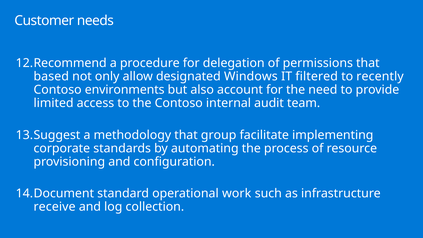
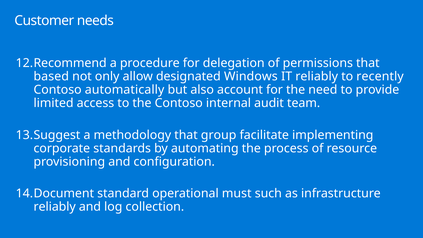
IT filtered: filtered -> reliably
environments: environments -> automatically
work: work -> must
receive at (55, 207): receive -> reliably
